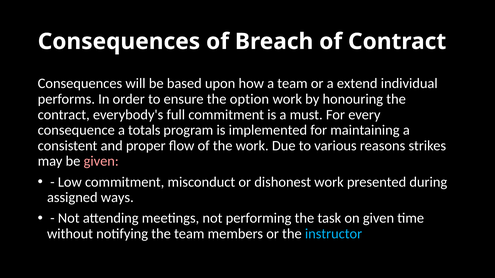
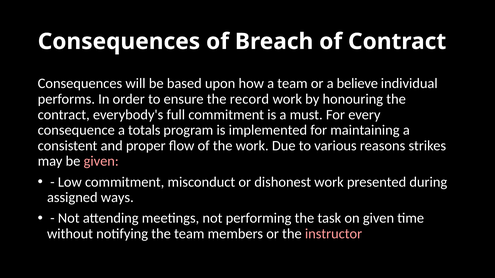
extend: extend -> believe
option: option -> record
instructor colour: light blue -> pink
